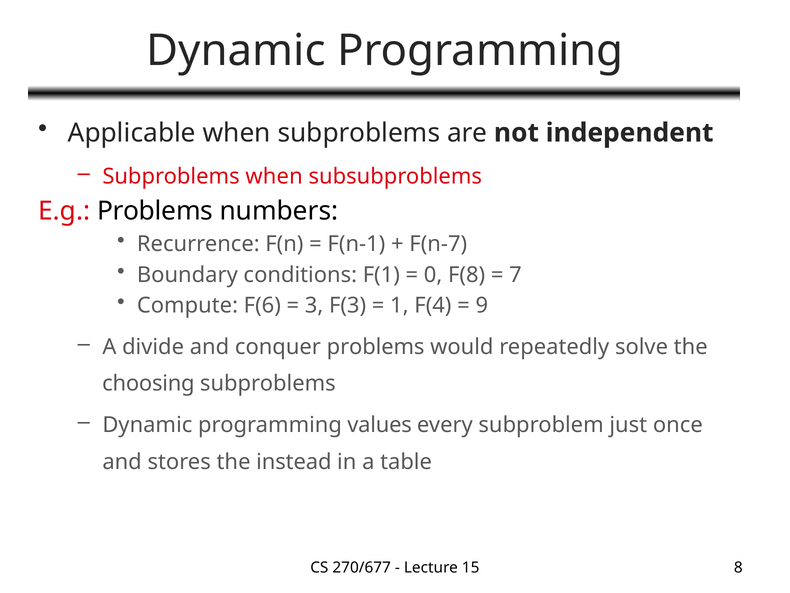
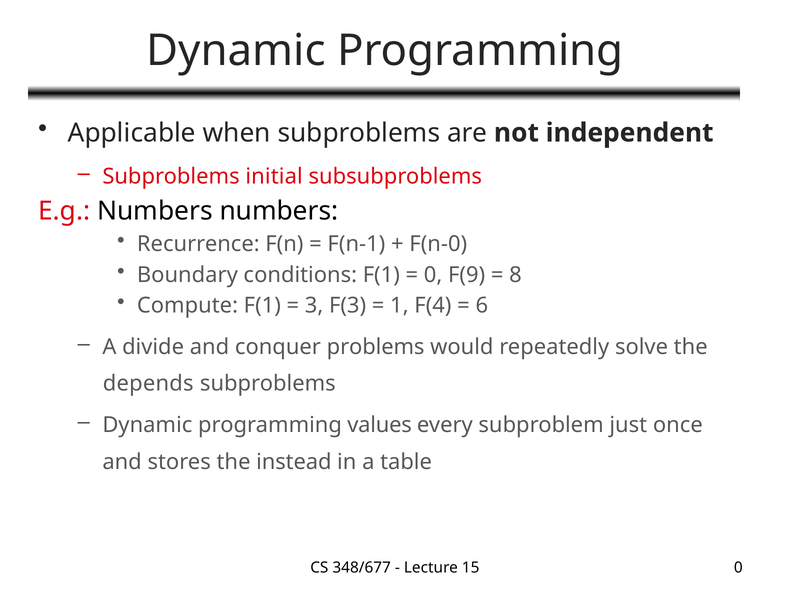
Subproblems when: when -> initial
E.g Problems: Problems -> Numbers
F(n-7: F(n-7 -> F(n-0
F(8: F(8 -> F(9
7: 7 -> 8
Compute F(6: F(6 -> F(1
9: 9 -> 6
choosing: choosing -> depends
270/677: 270/677 -> 348/677
15 8: 8 -> 0
